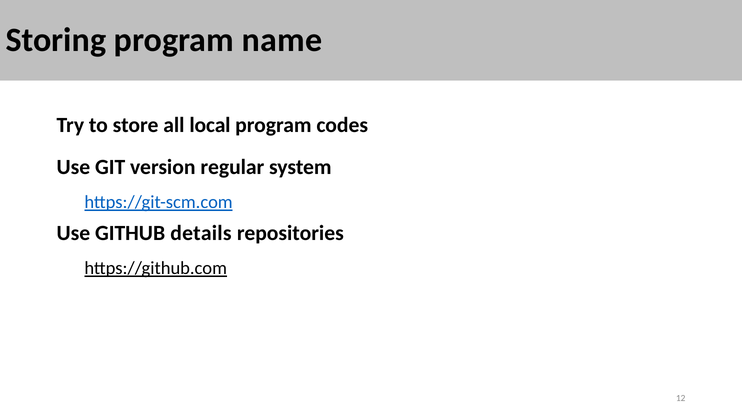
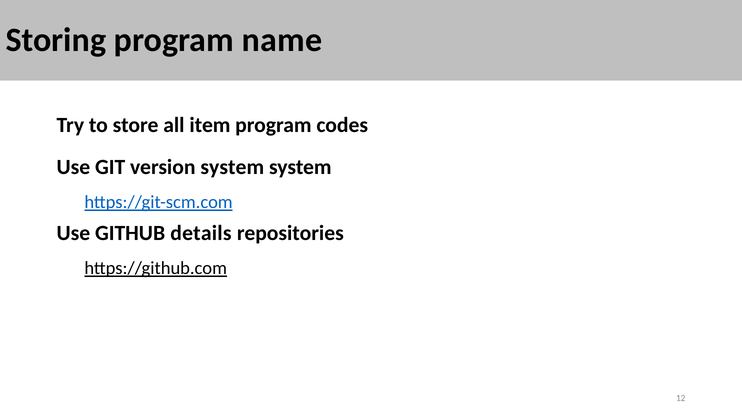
local: local -> item
version regular: regular -> system
